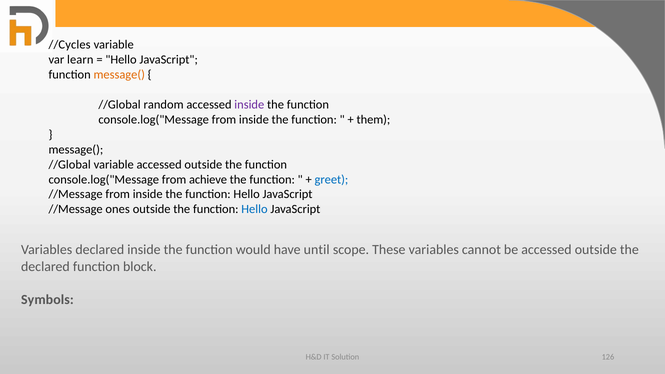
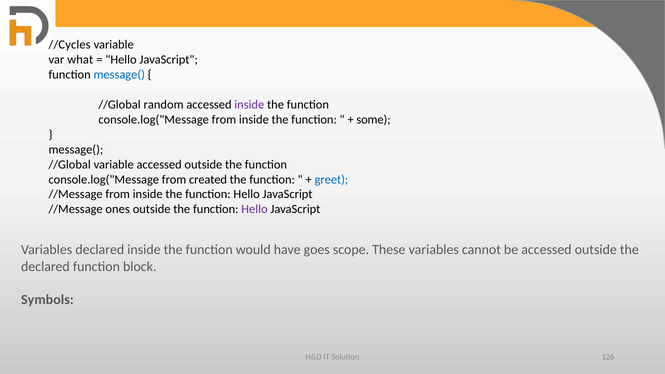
learn: learn -> what
message( at (119, 75) colour: orange -> blue
them: them -> some
achieve: achieve -> created
Hello at (254, 209) colour: blue -> purple
until: until -> goes
